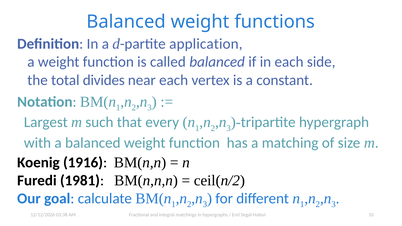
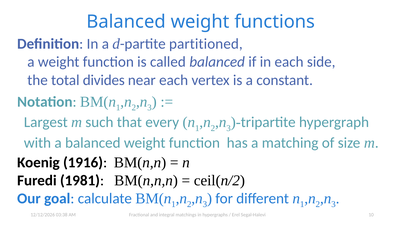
application: application -> partitioned
